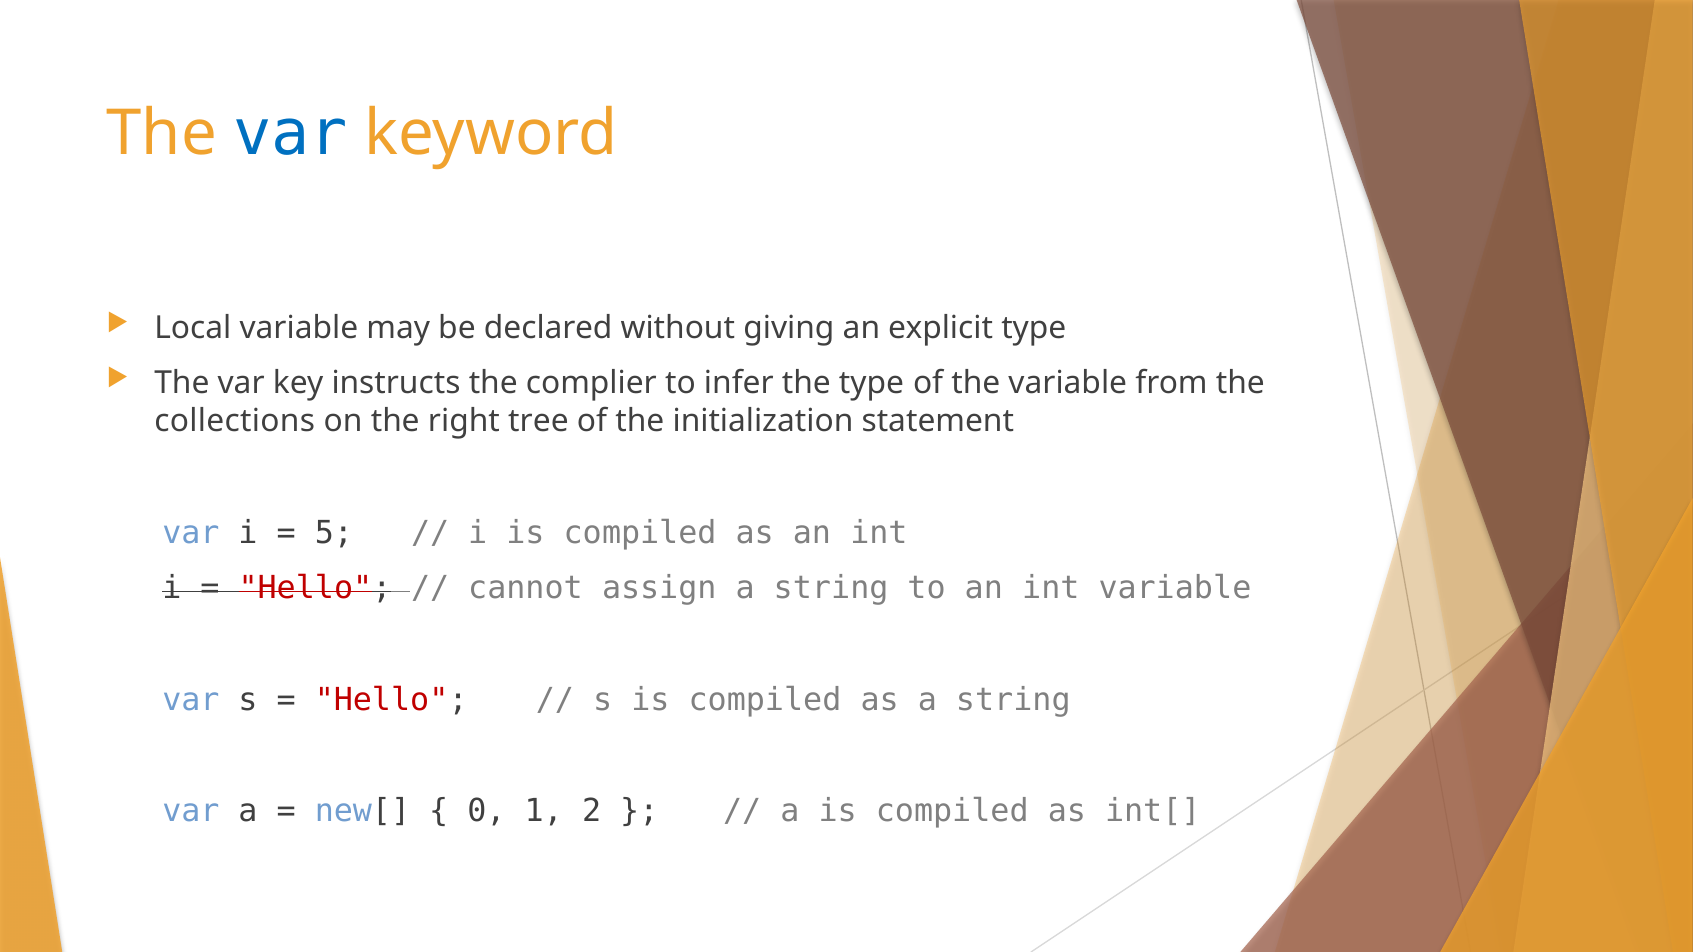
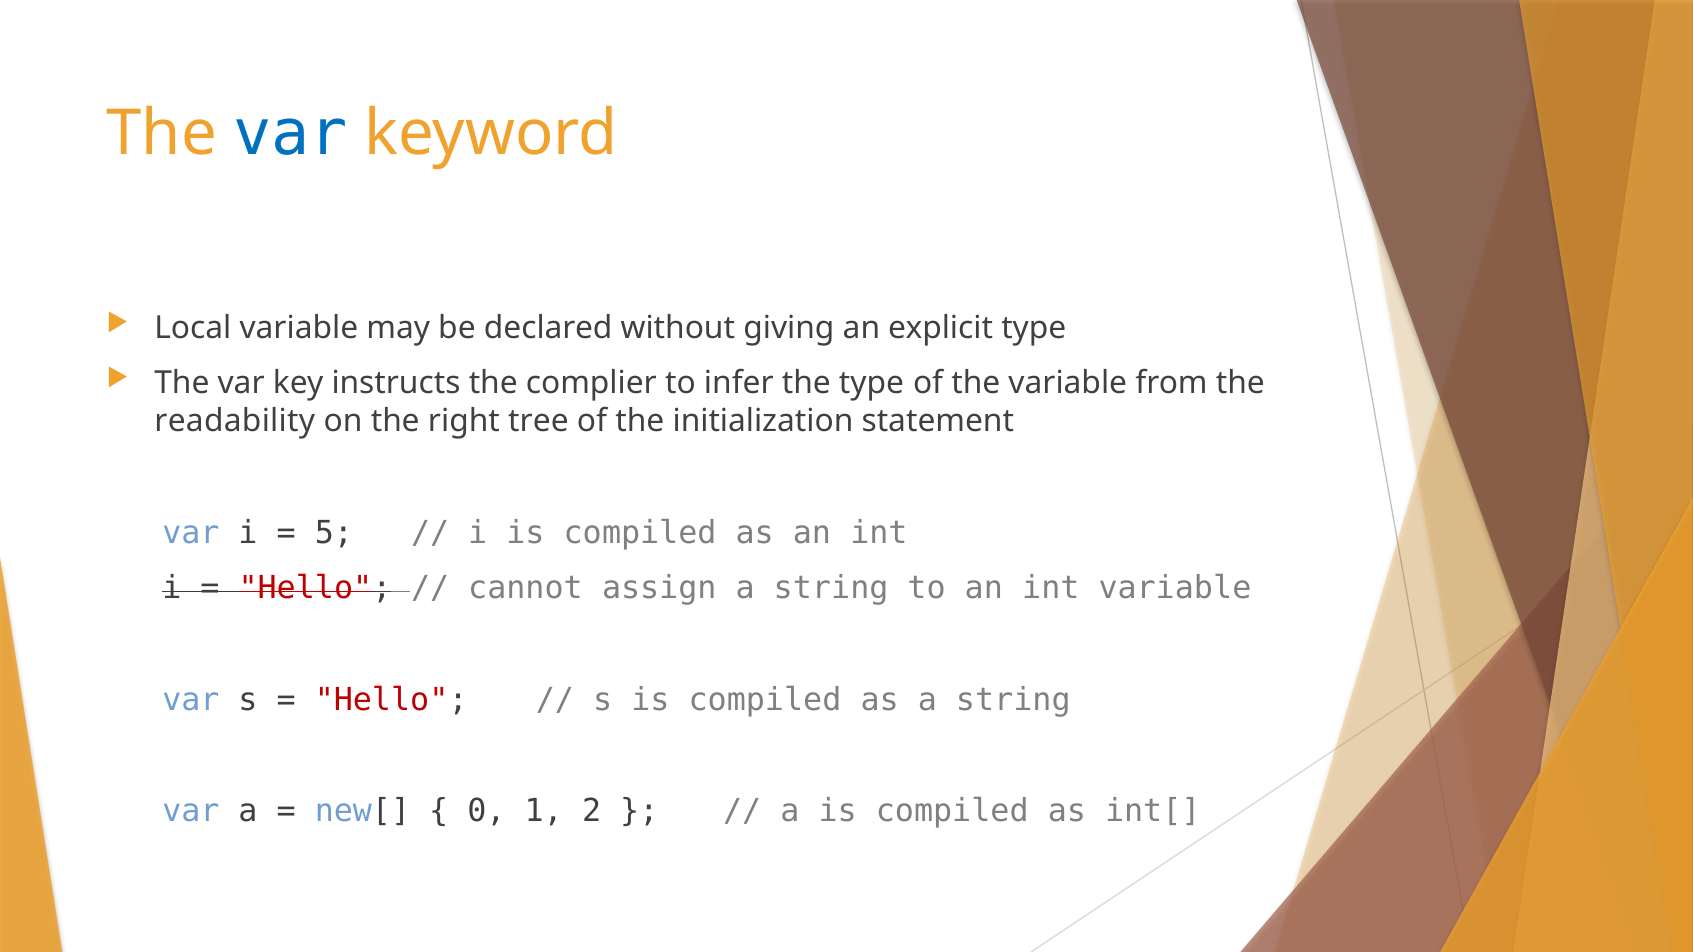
collections: collections -> readability
